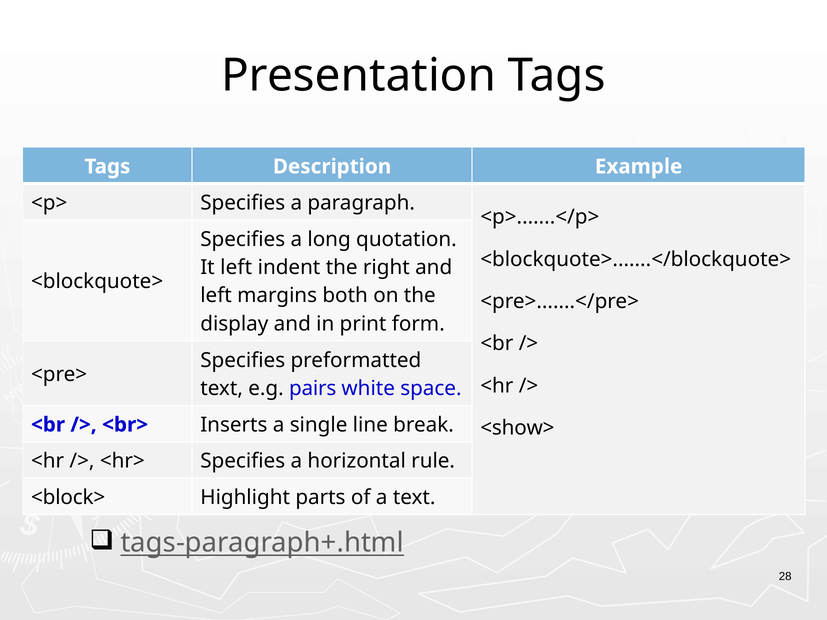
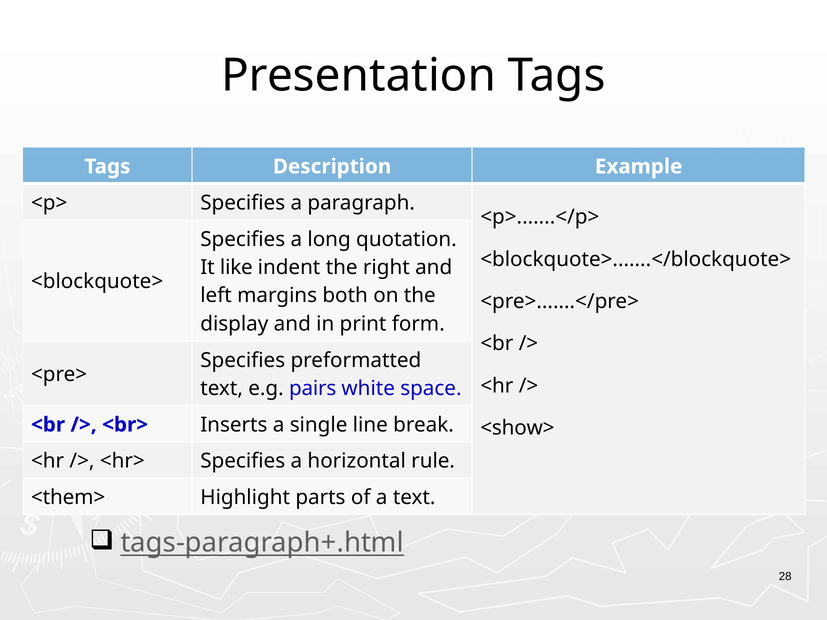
It left: left -> like
<block>: <block> -> <them>
